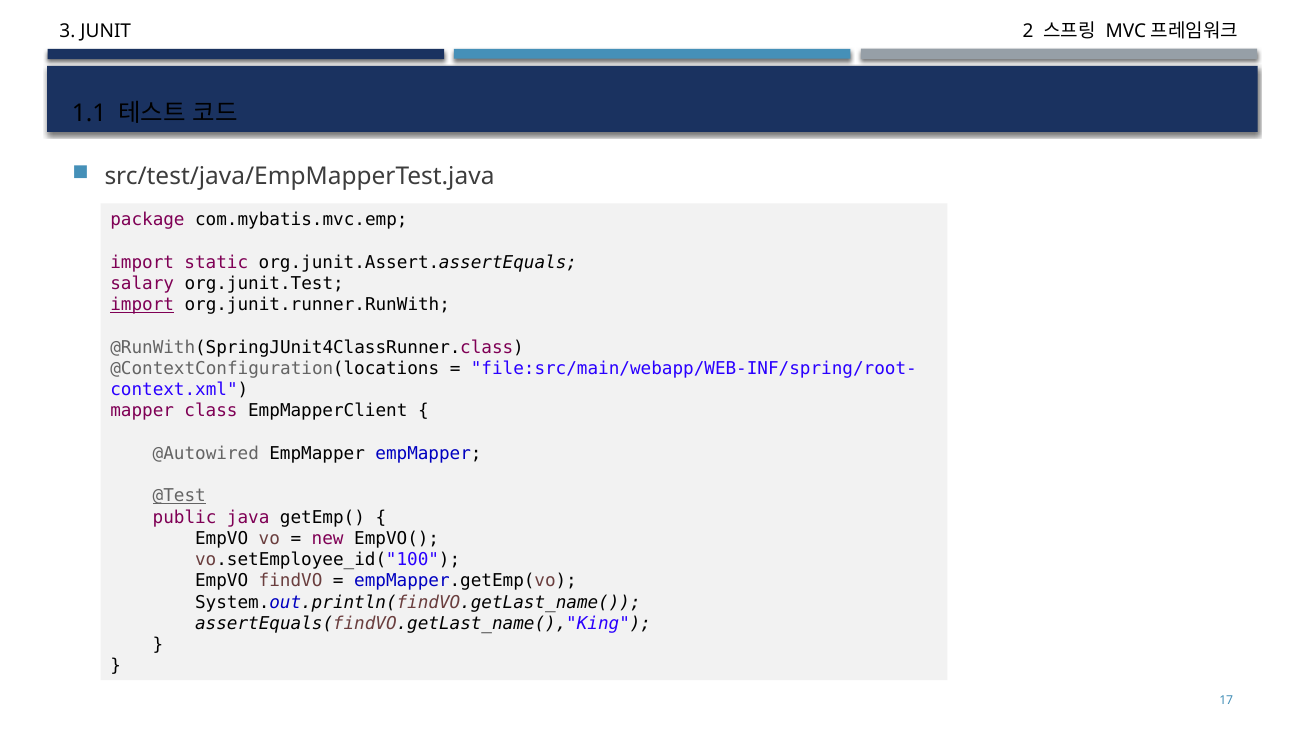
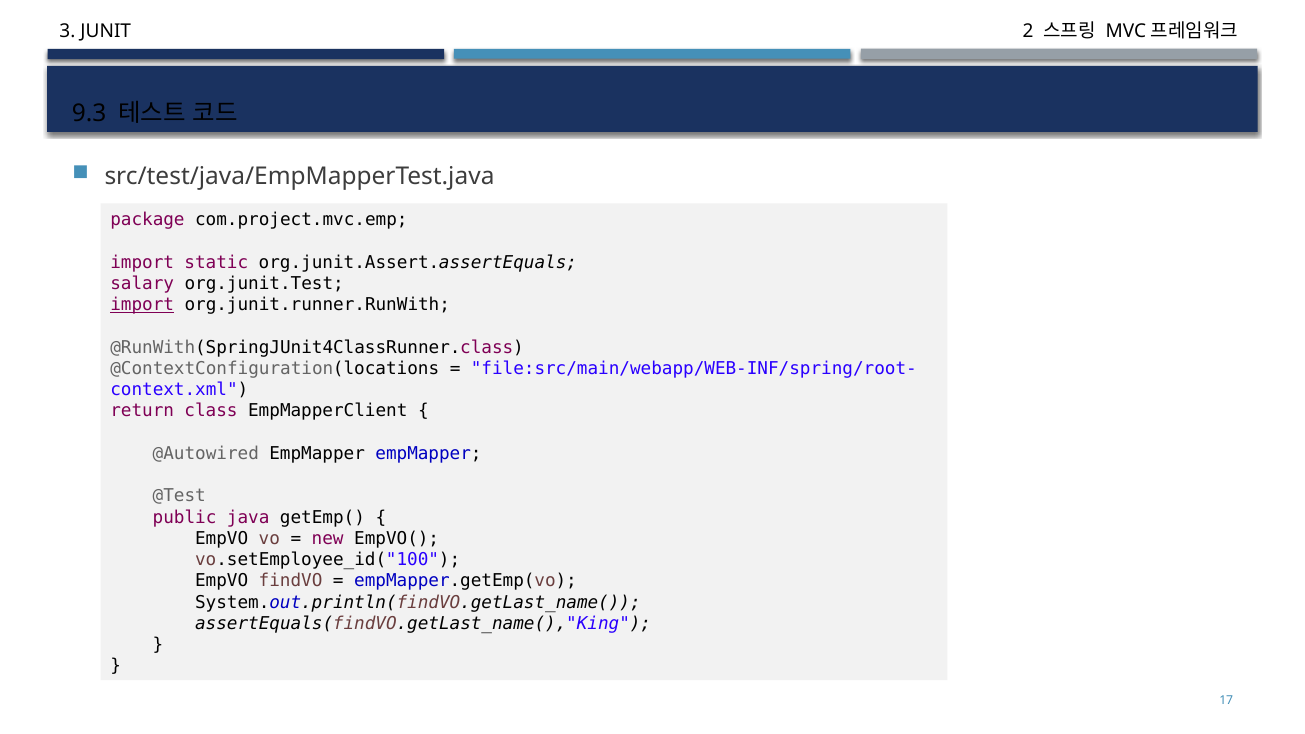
1.1: 1.1 -> 9.3
com.mybatis.mvc.emp: com.mybatis.mvc.emp -> com.project.mvc.emp
mapper: mapper -> return
@Test underline: present -> none
